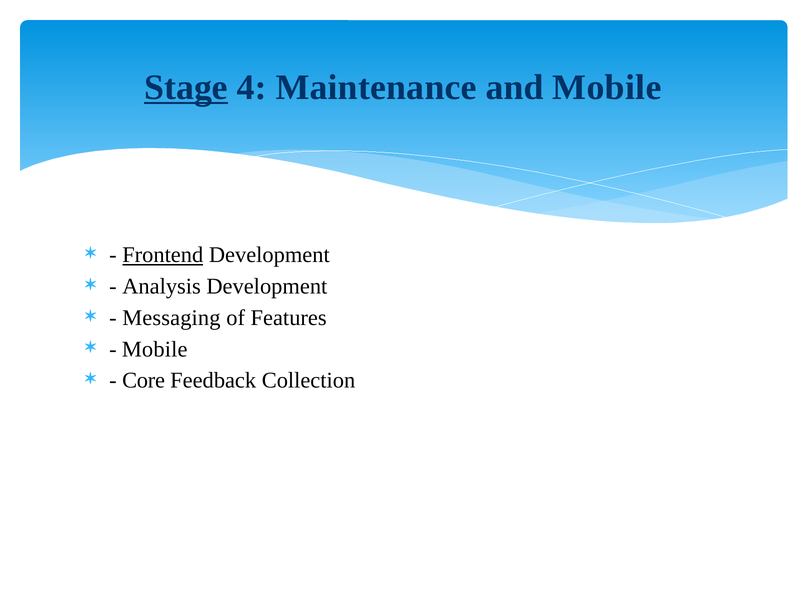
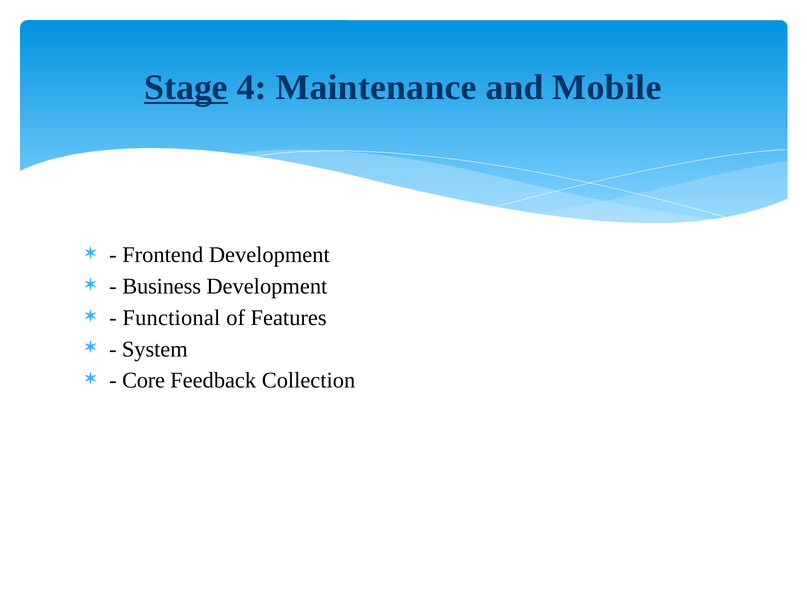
Frontend underline: present -> none
Analysis: Analysis -> Business
Messaging: Messaging -> Functional
Mobile at (155, 349): Mobile -> System
